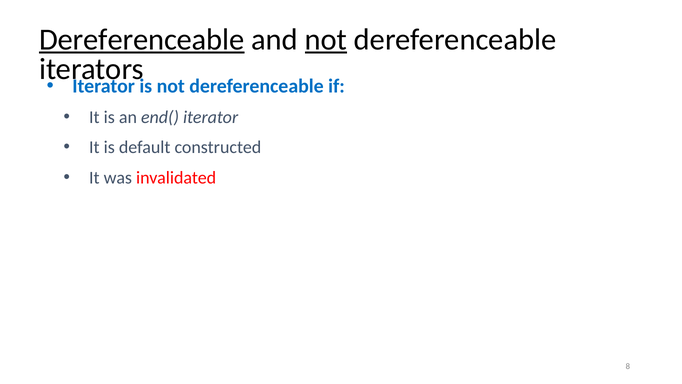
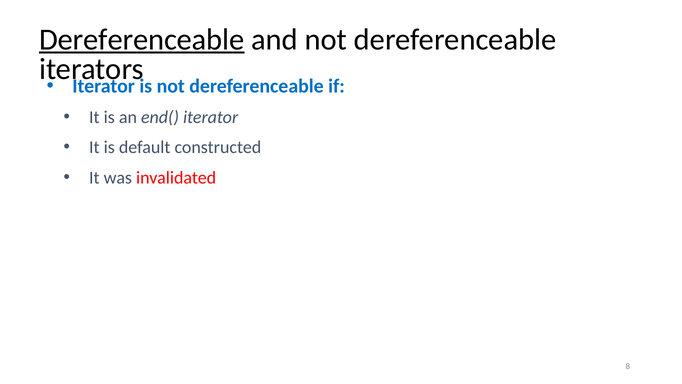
not at (326, 39) underline: present -> none
